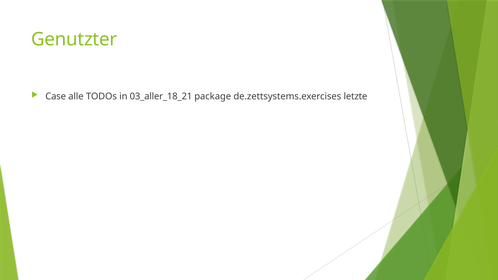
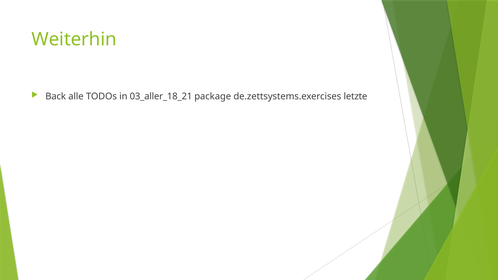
Genutzter: Genutzter -> Weiterhin
Case: Case -> Back
